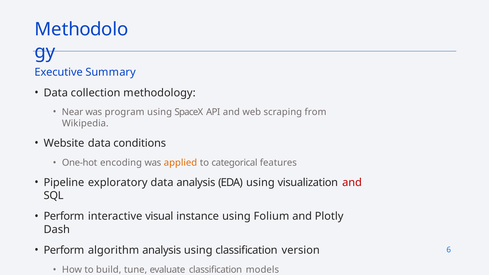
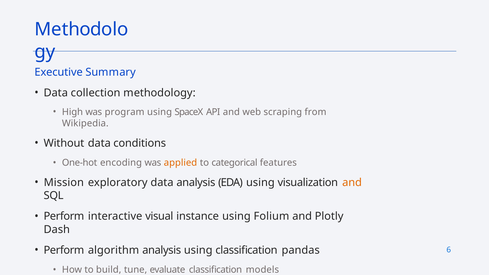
Near: Near -> High
Website: Website -> Without
Pipeline: Pipeline -> Mission
and at (352, 183) colour: red -> orange
version: version -> pandas
